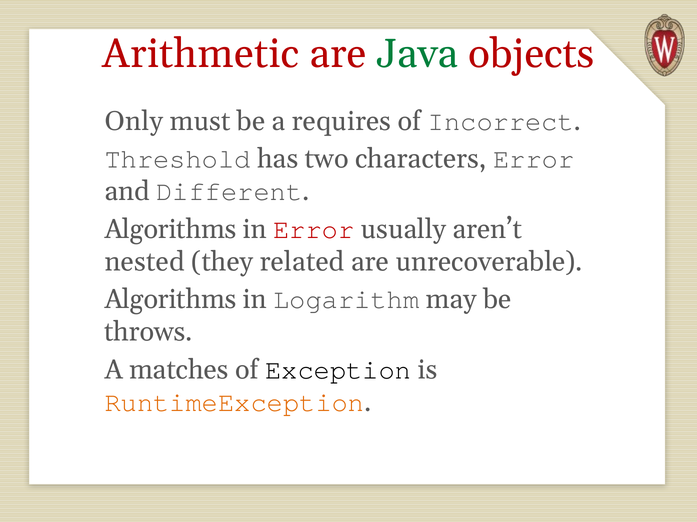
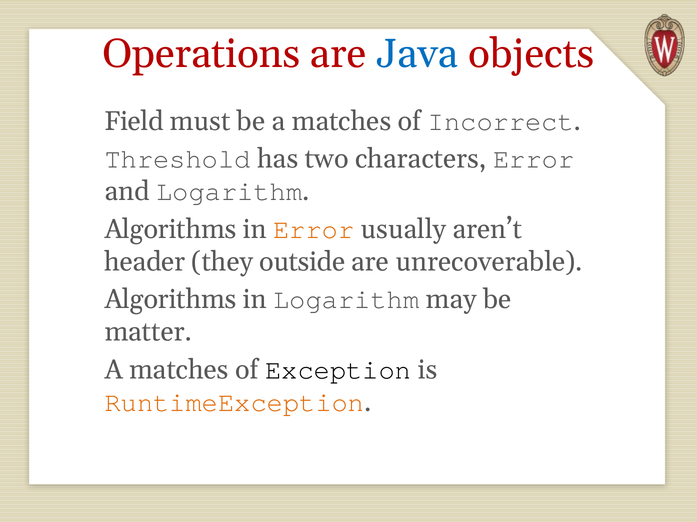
Arithmetic: Arithmetic -> Operations
Java colour: green -> blue
Only: Only -> Field
be a requires: requires -> matches
and Different: Different -> Logarithm
Error at (314, 230) colour: red -> orange
nested: nested -> header
related: related -> outside
throws: throws -> matter
